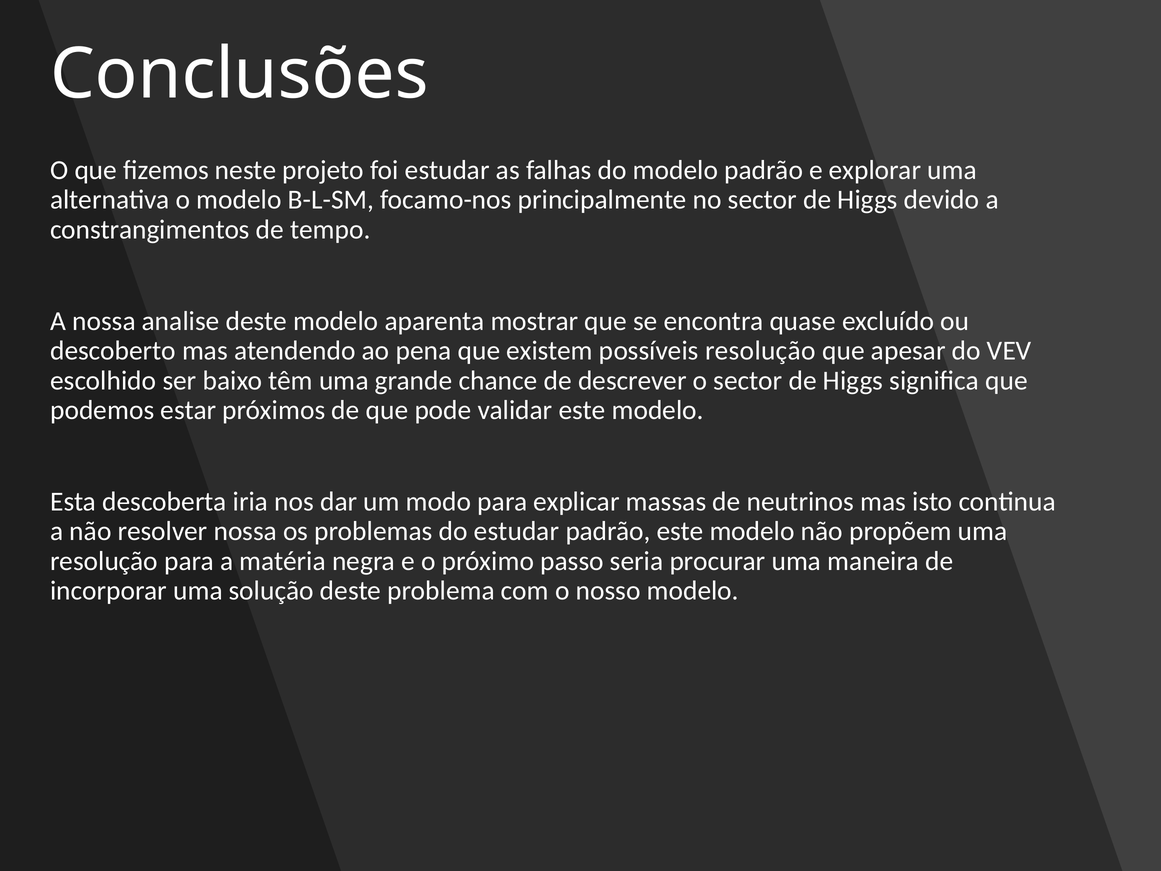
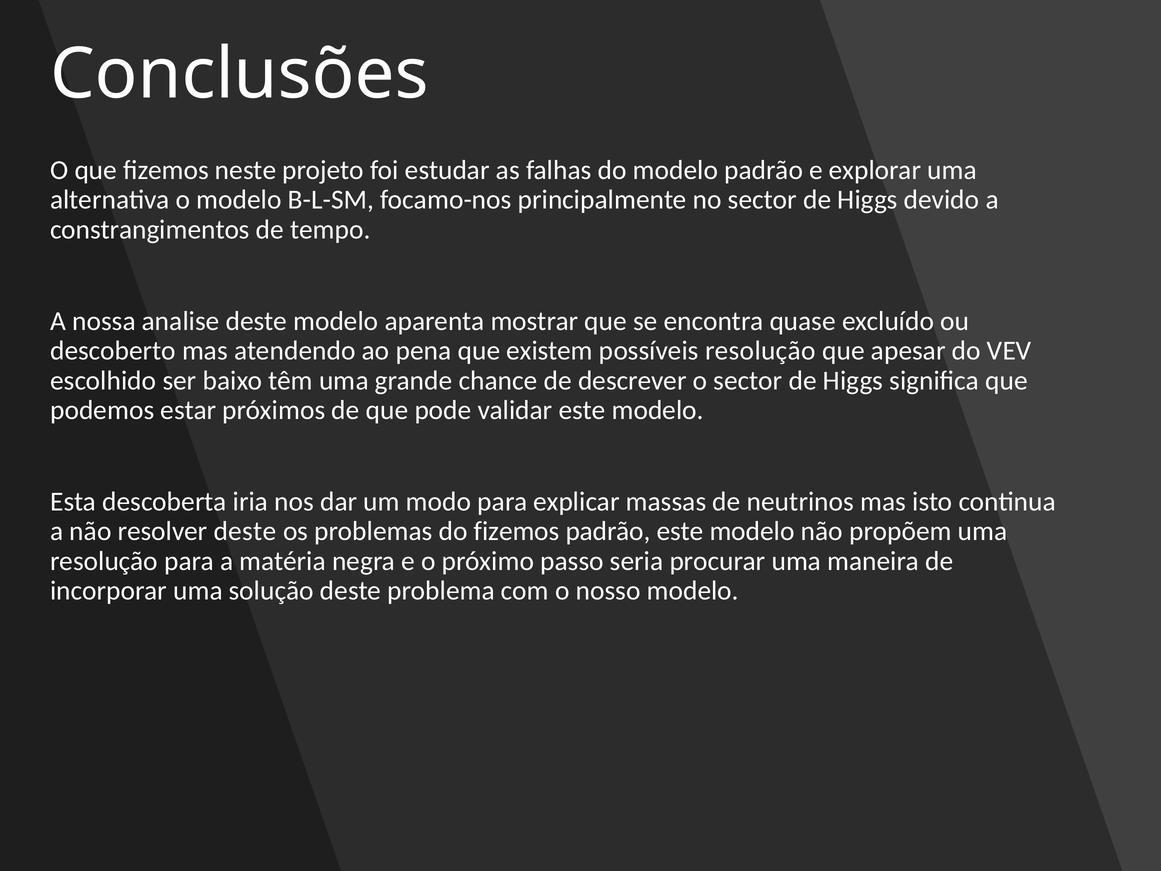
resolver nossa: nossa -> deste
do estudar: estudar -> fizemos
